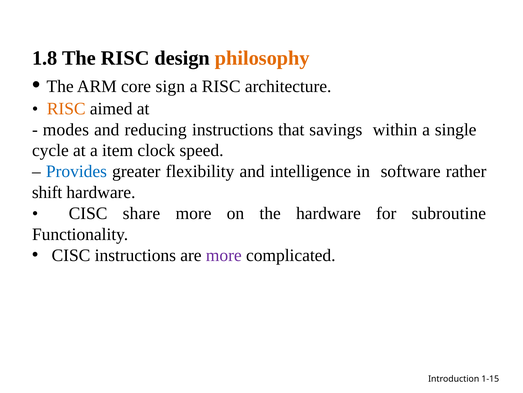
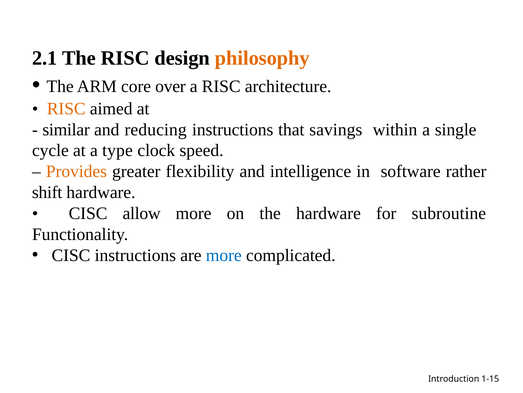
1.8: 1.8 -> 2.1
sign: sign -> over
modes: modes -> similar
item: item -> type
Provides colour: blue -> orange
share: share -> allow
more at (224, 255) colour: purple -> blue
